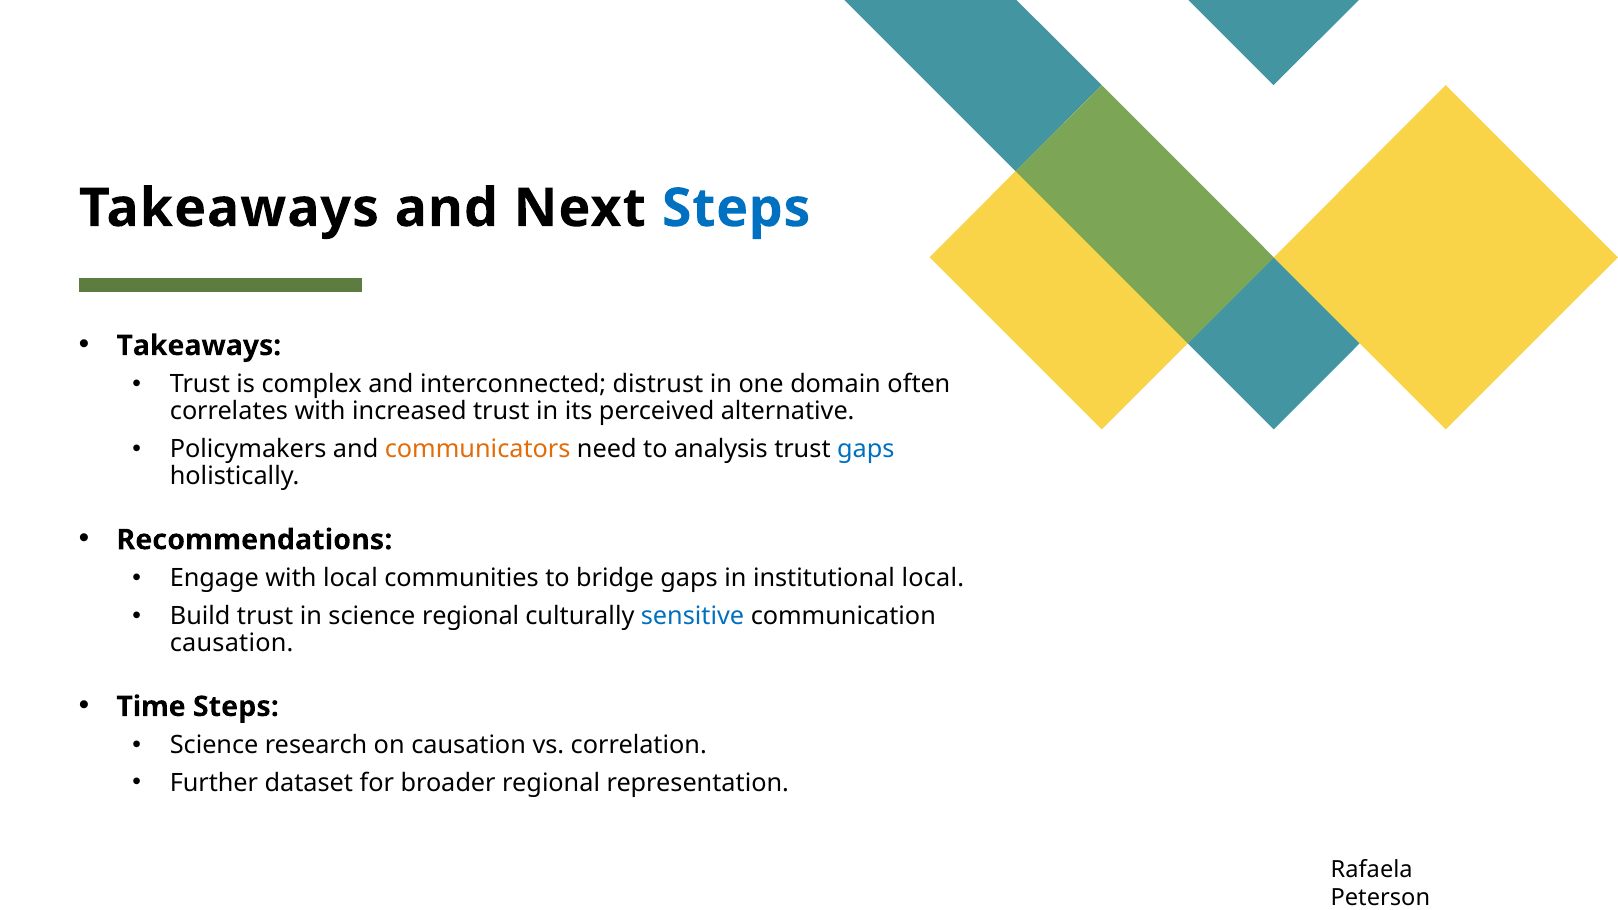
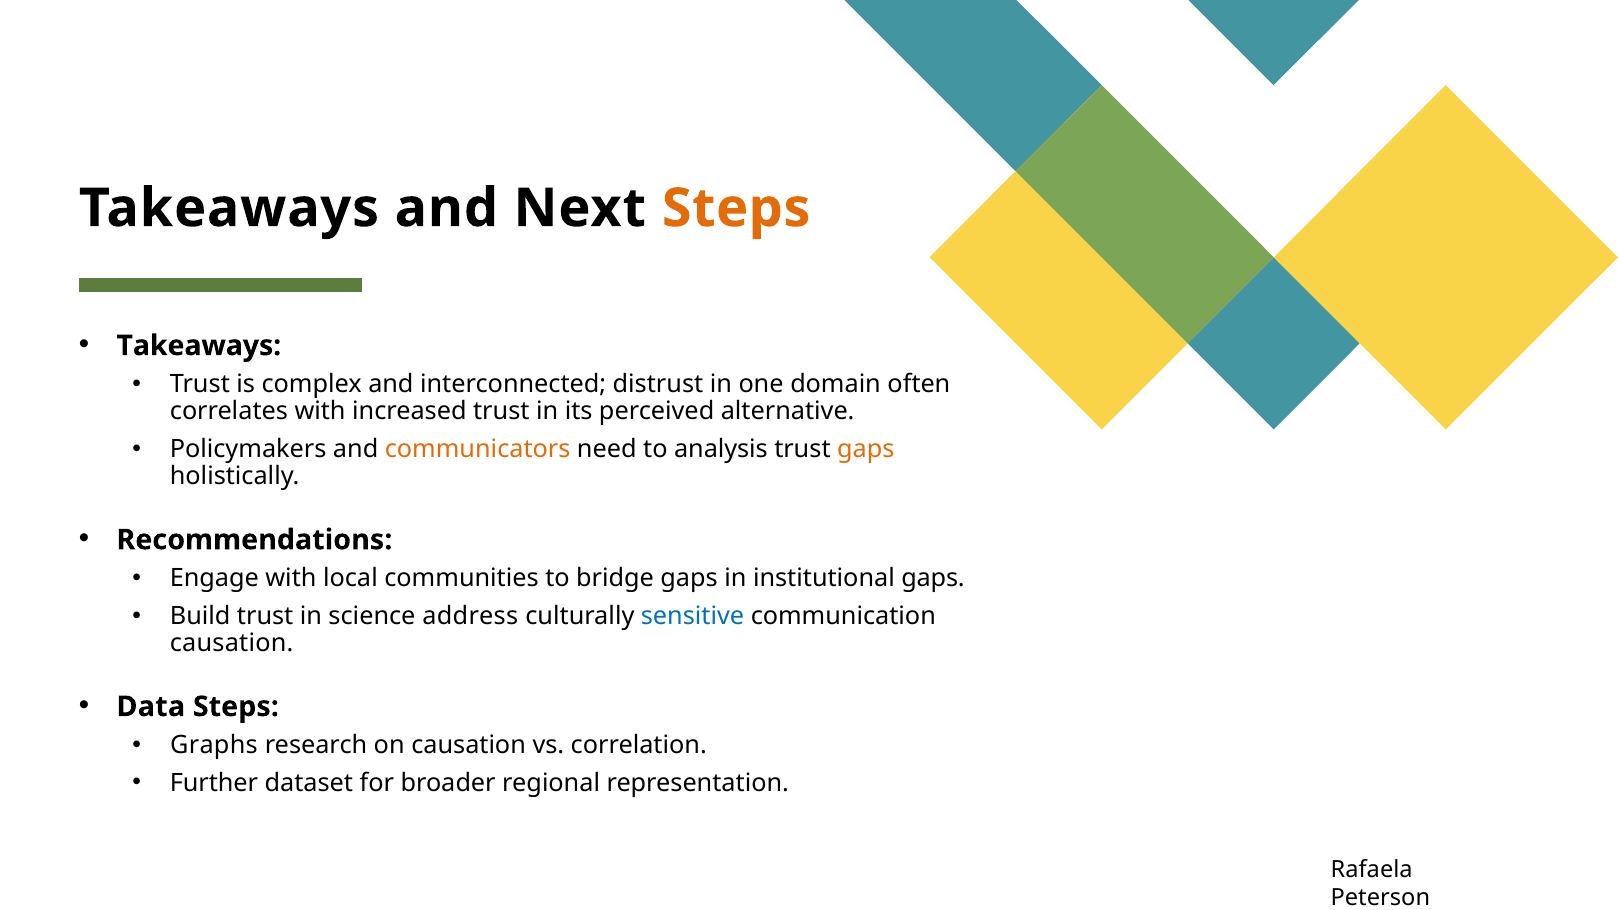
Steps at (736, 208) colour: blue -> orange
gaps at (866, 449) colour: blue -> orange
institutional local: local -> gaps
science regional: regional -> address
Time: Time -> Data
Science at (214, 745): Science -> Graphs
